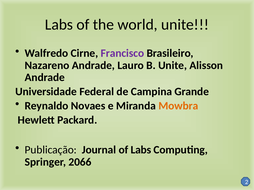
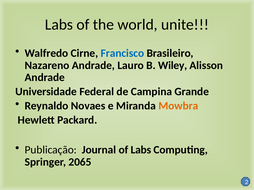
Francisco colour: purple -> blue
B Unite: Unite -> Wiley
2066: 2066 -> 2065
